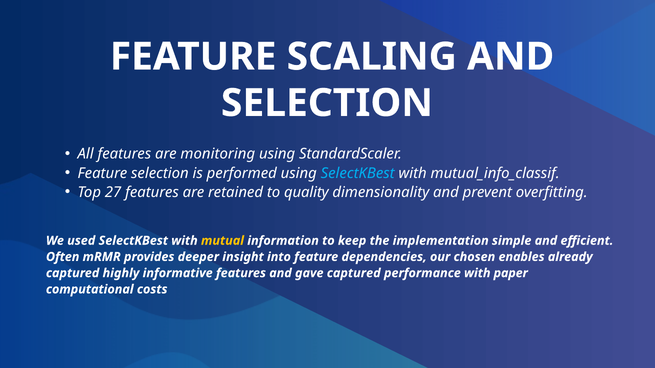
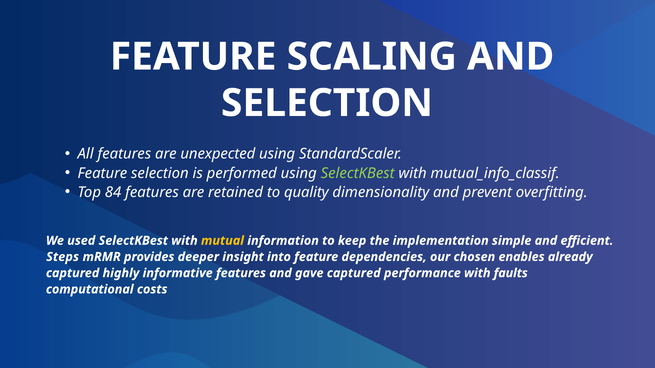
monitoring: monitoring -> unexpected
SelectKBest at (358, 173) colour: light blue -> light green
27: 27 -> 84
Often: Often -> Steps
paper: paper -> faults
